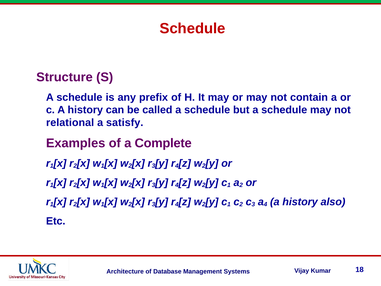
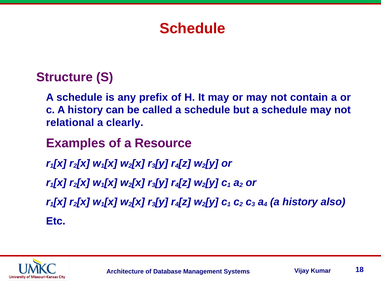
satisfy: satisfy -> clearly
Complete: Complete -> Resource
